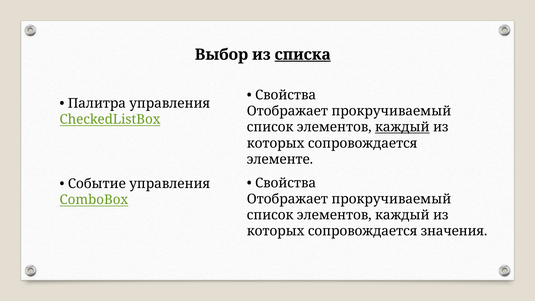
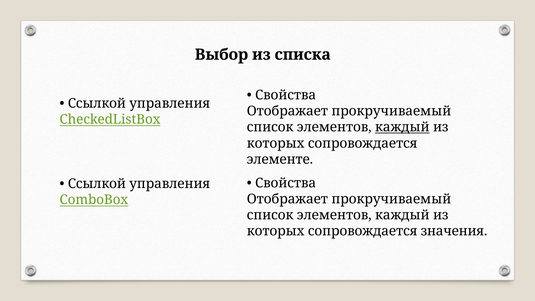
списка underline: present -> none
Палитра at (97, 103): Палитра -> Ссылкой
Событие at (97, 184): Событие -> Ссылкой
